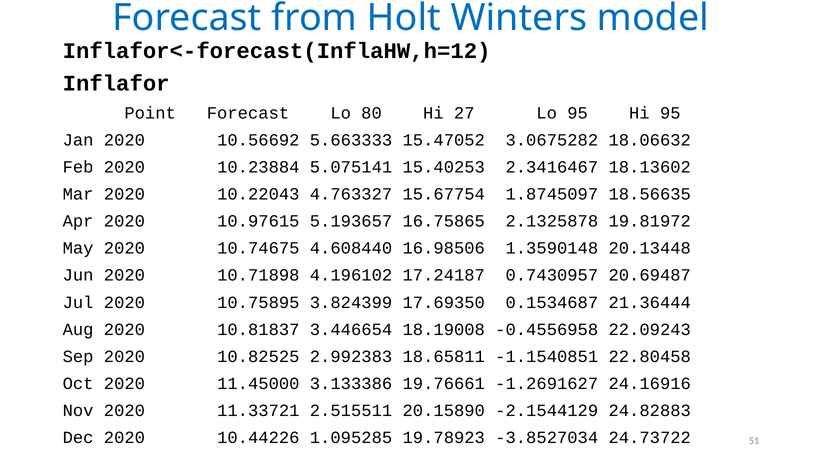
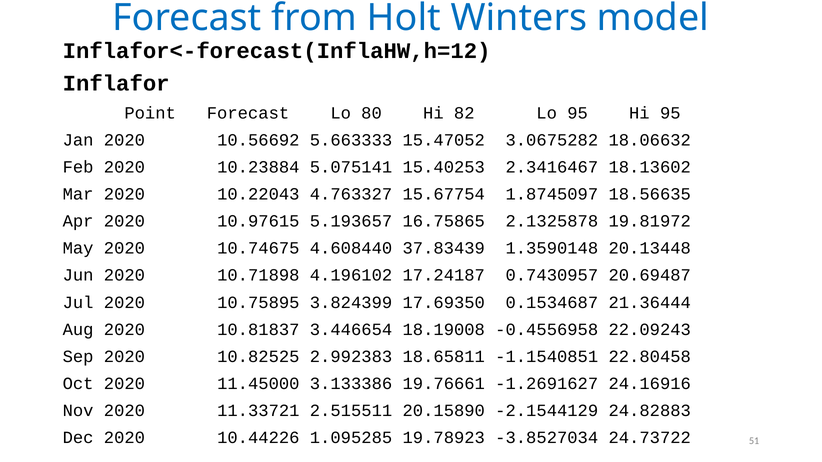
27: 27 -> 82
16.98506: 16.98506 -> 37.83439
